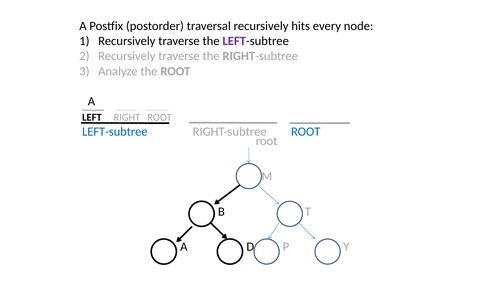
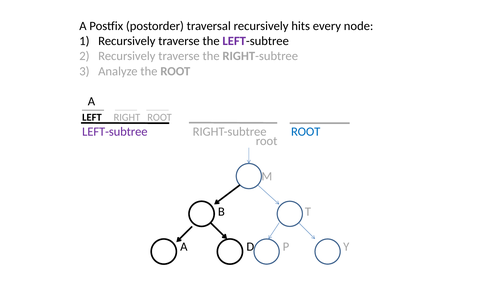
LEFT-subtree at (115, 132) colour: blue -> purple
